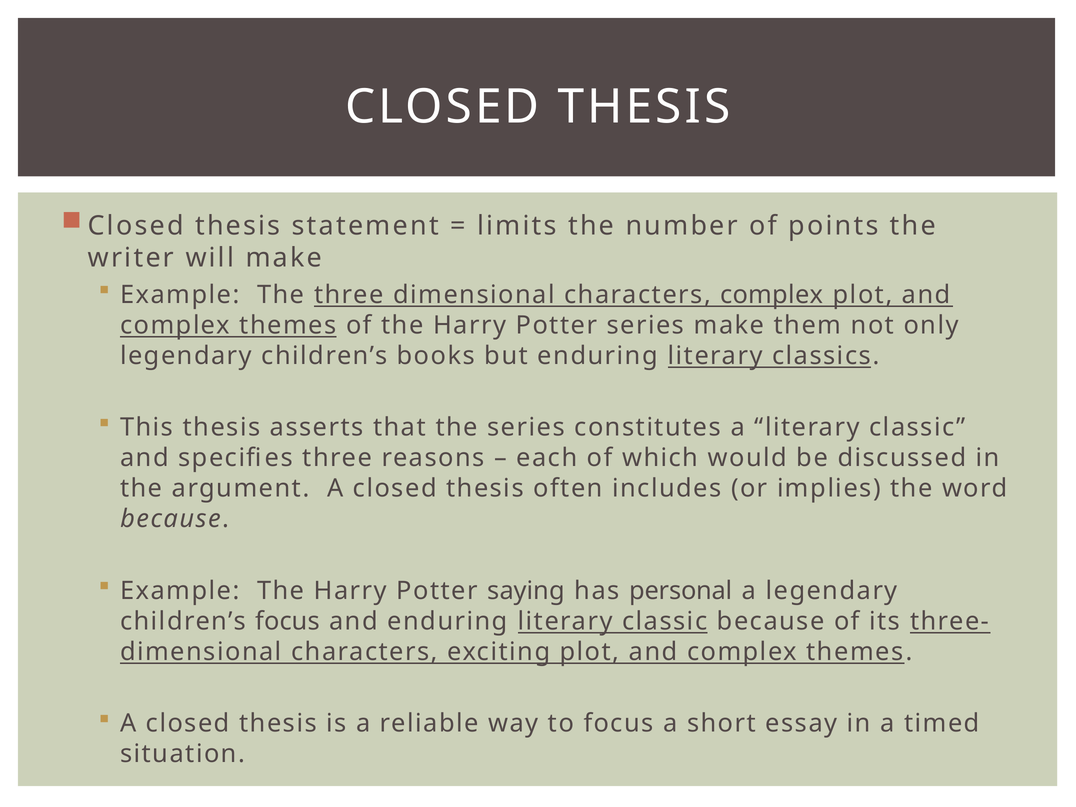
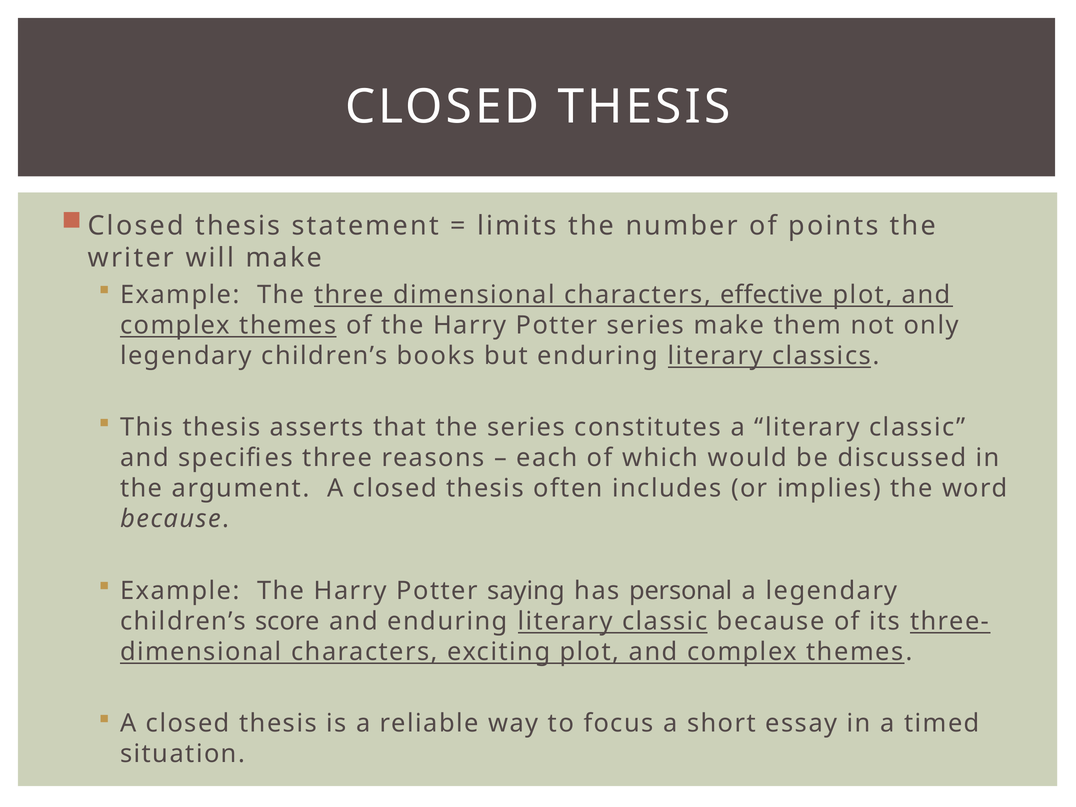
characters complex: complex -> effective
children’s focus: focus -> score
